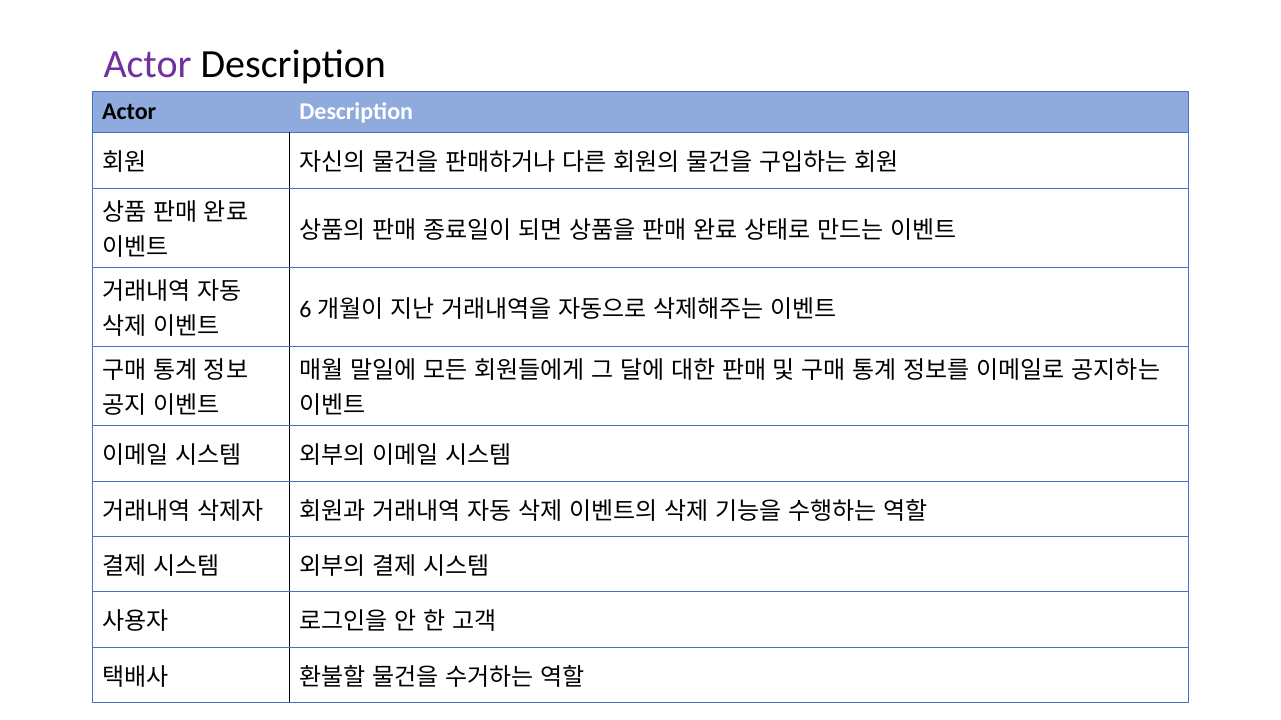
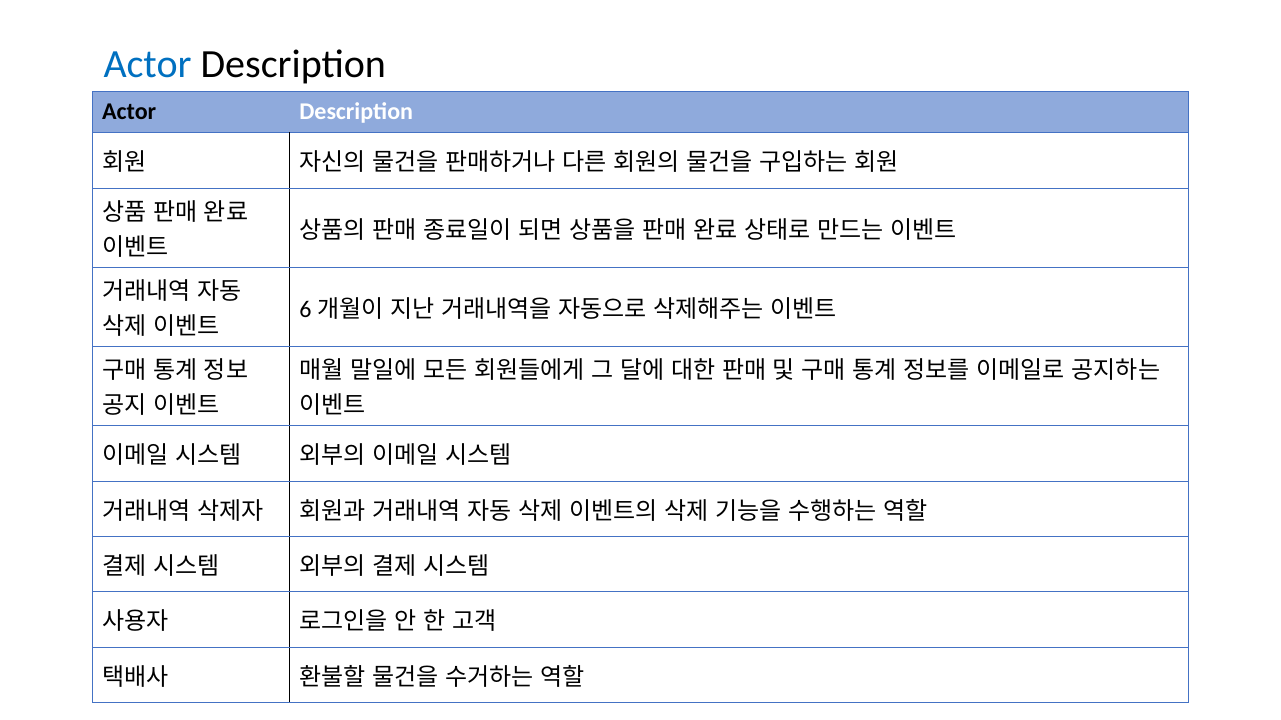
Actor at (148, 64) colour: purple -> blue
